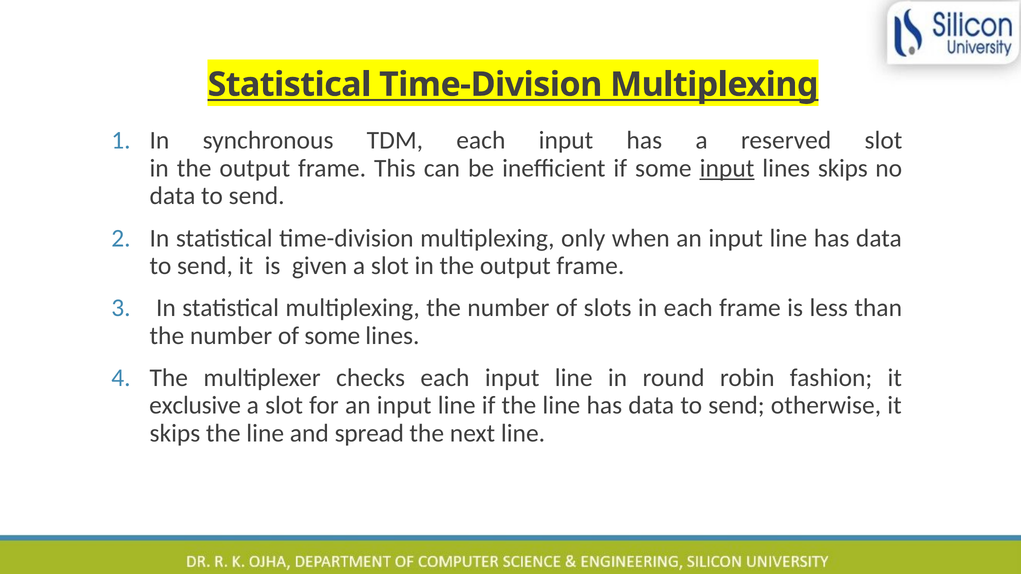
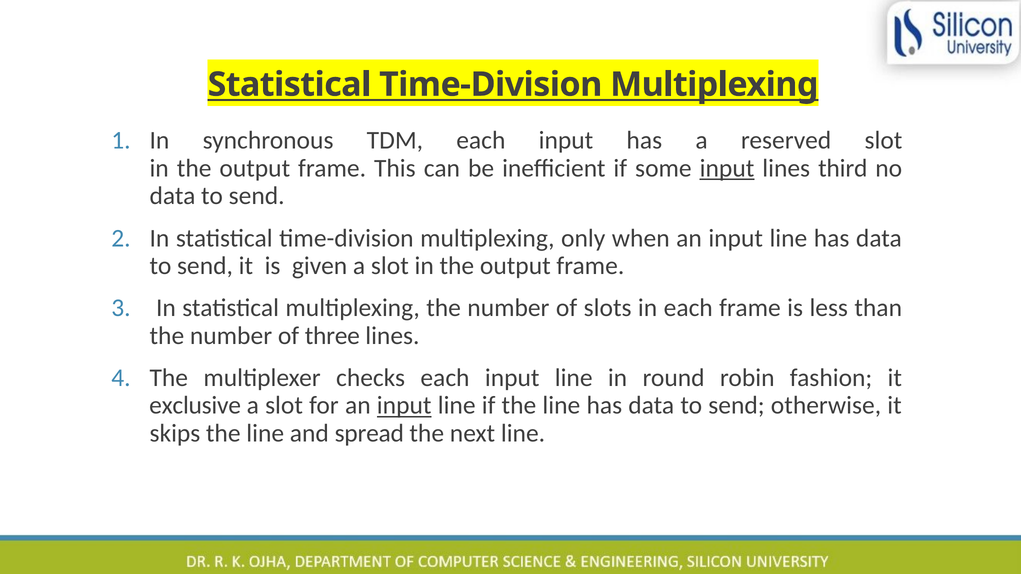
lines skips: skips -> third
of some: some -> three
input at (404, 406) underline: none -> present
